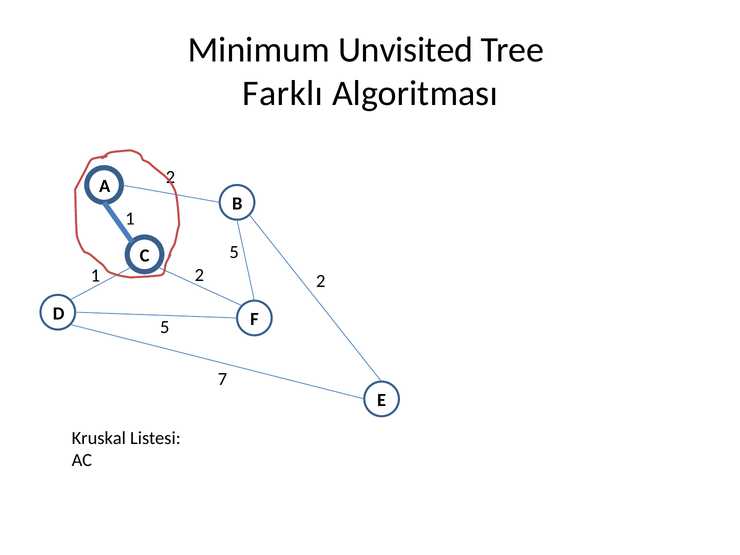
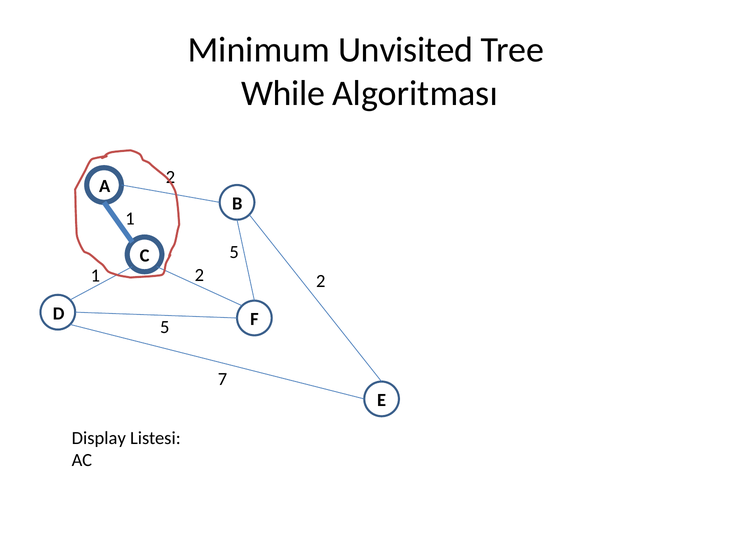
Farklı: Farklı -> While
Kruskal: Kruskal -> Display
